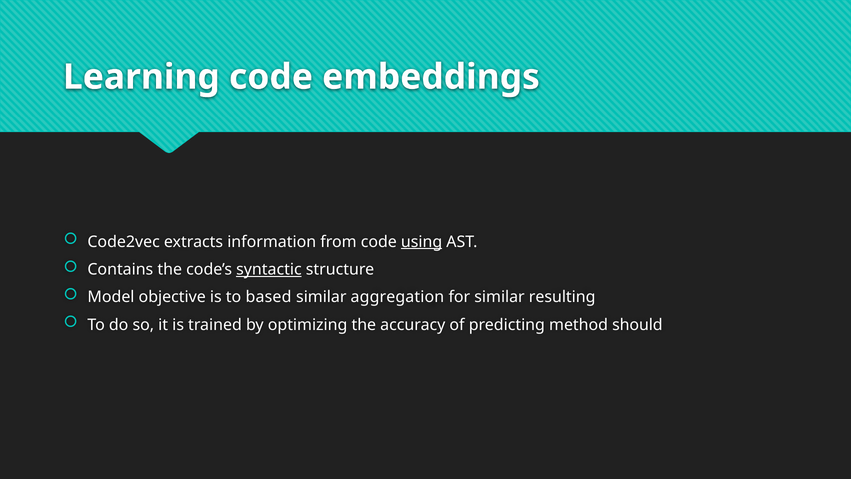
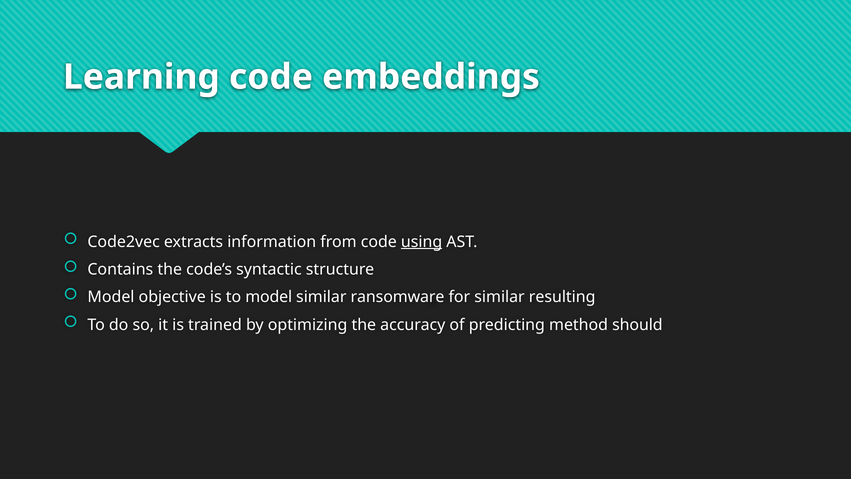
syntactic underline: present -> none
to based: based -> model
aggregation: aggregation -> ransomware
